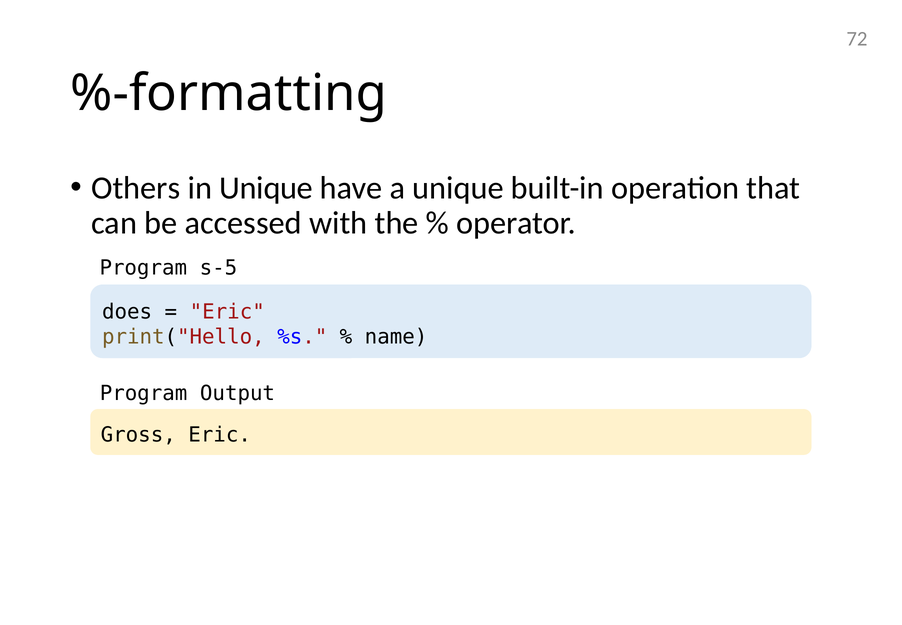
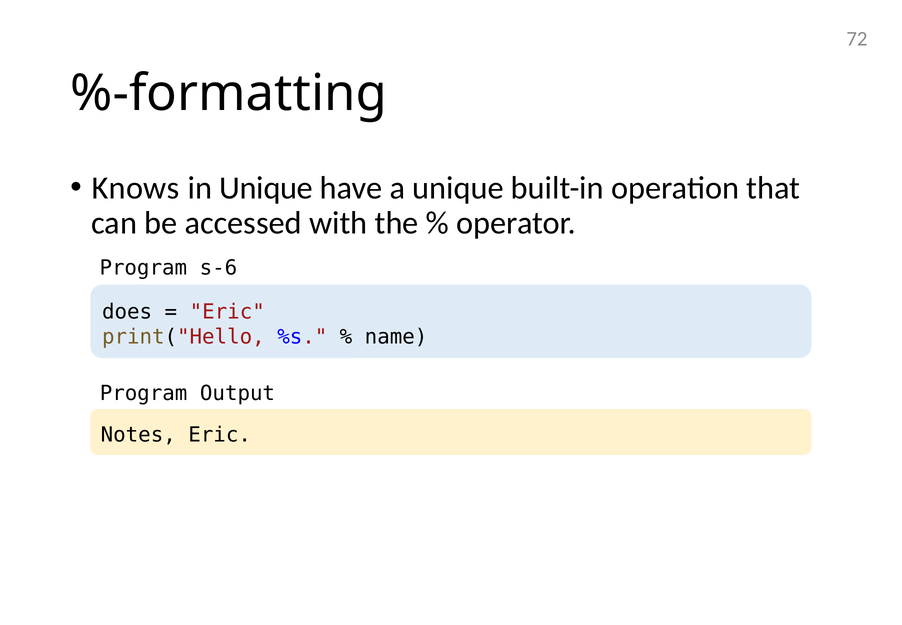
Others: Others -> Knows
s-5: s-5 -> s-6
Gross: Gross -> Notes
